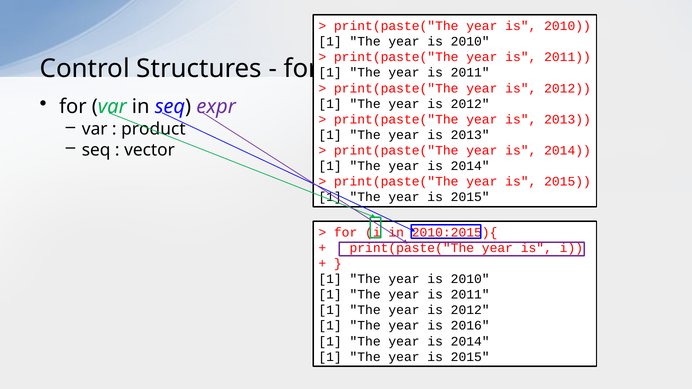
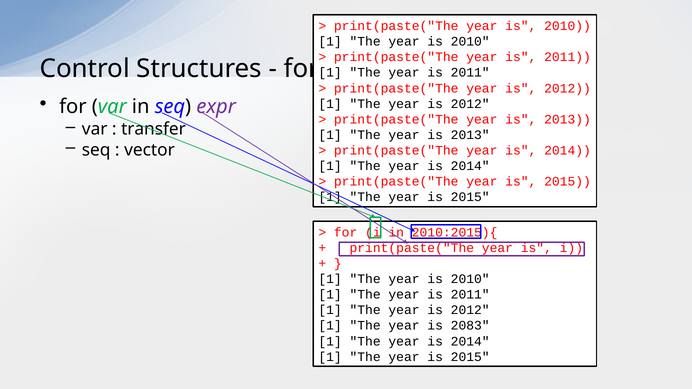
product: product -> transfer
2016: 2016 -> 2083
